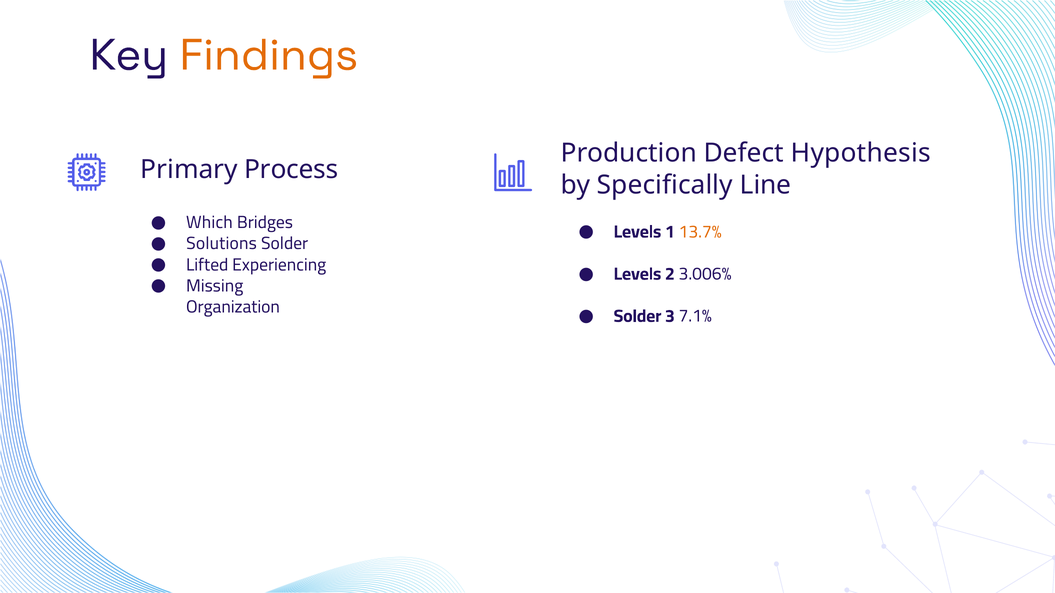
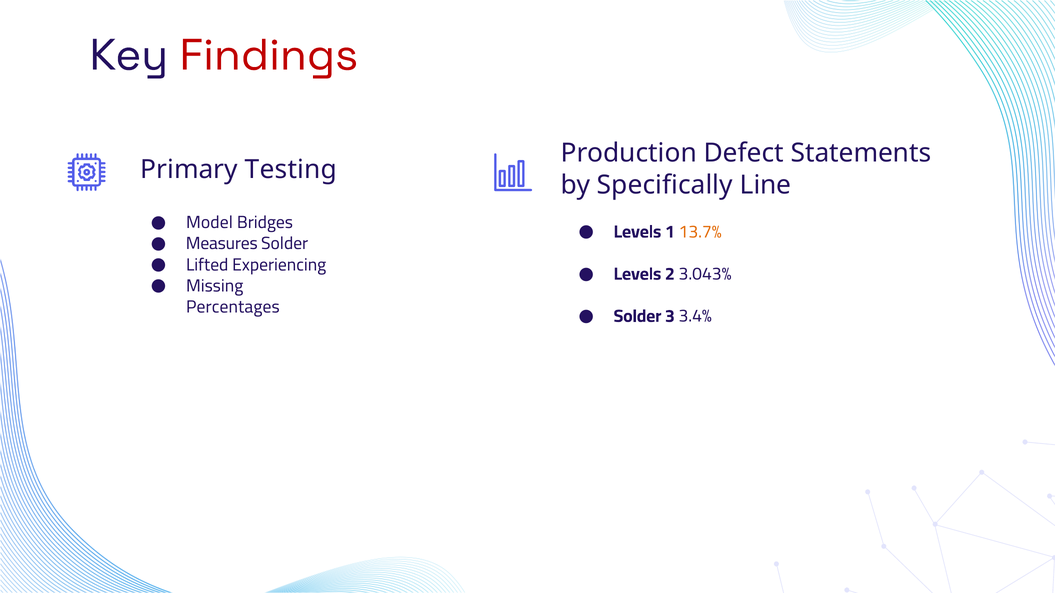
Findings colour: orange -> red
Hypothesis: Hypothesis -> Statements
Process: Process -> Testing
Which: Which -> Model
Solutions: Solutions -> Measures
3.006%: 3.006% -> 3.043%
Organization: Organization -> Percentages
7.1%: 7.1% -> 3.4%
